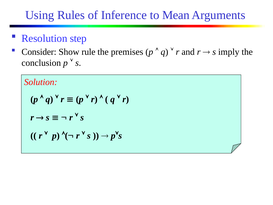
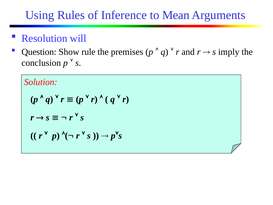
step: step -> will
Consider: Consider -> Question
